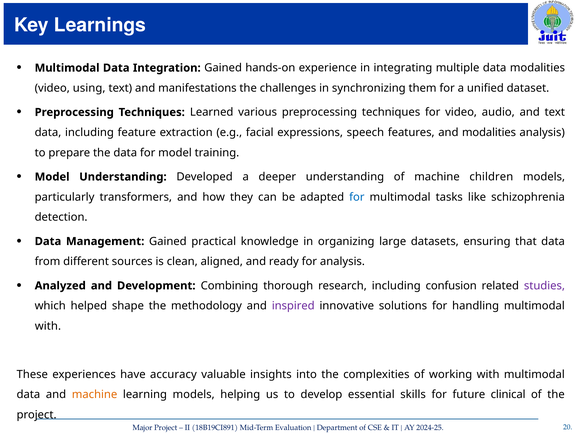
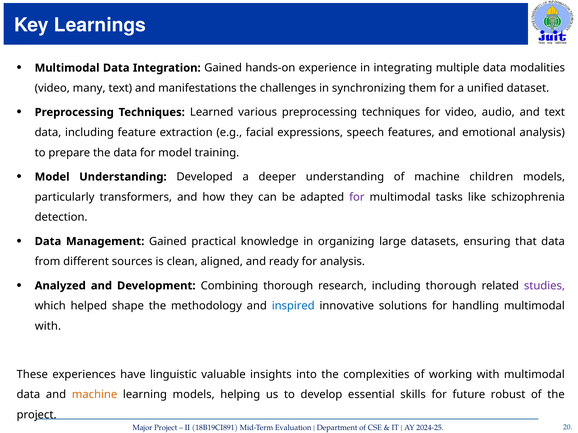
using: using -> many
and modalities: modalities -> emotional
for at (357, 197) colour: blue -> purple
including confusion: confusion -> thorough
inspired colour: purple -> blue
accuracy: accuracy -> linguistic
clinical: clinical -> robust
